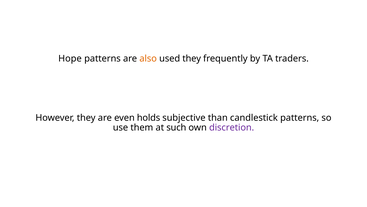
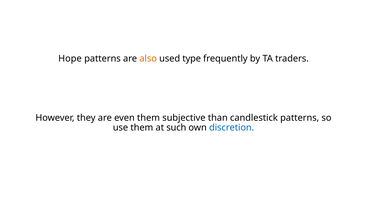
used they: they -> type
even holds: holds -> them
discretion colour: purple -> blue
